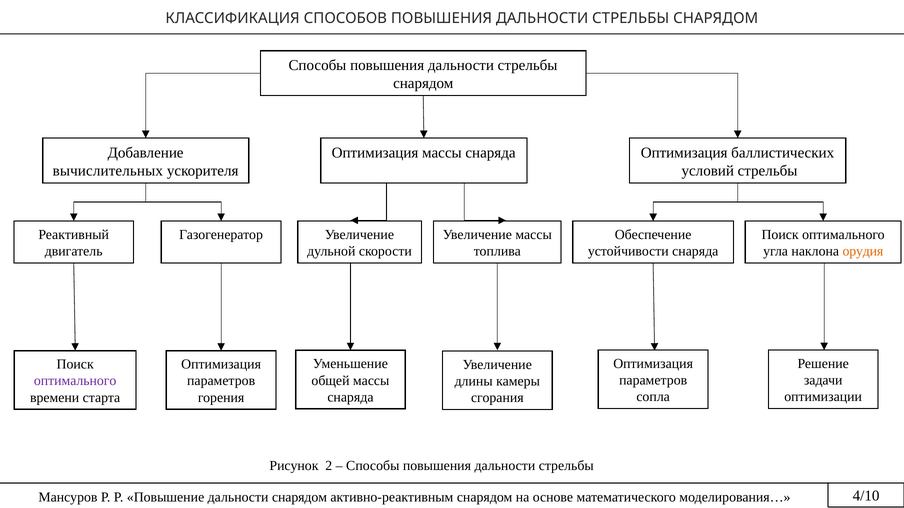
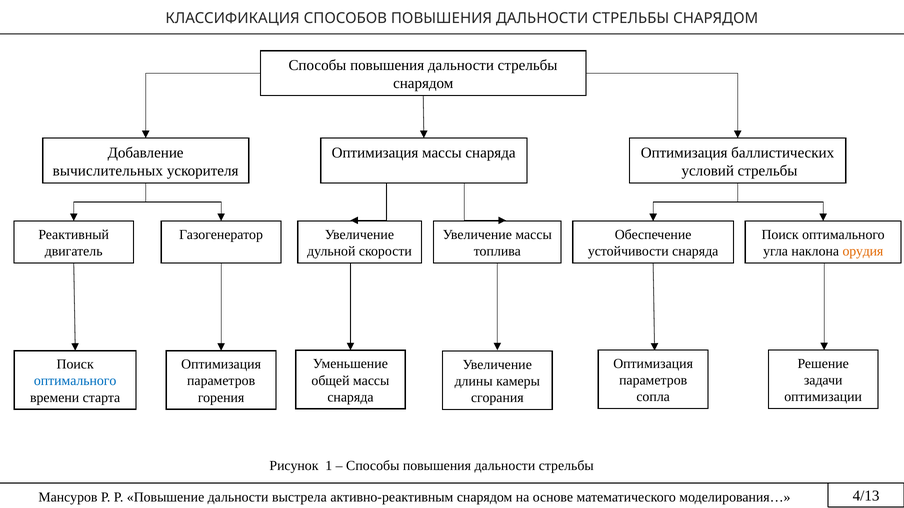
оптимального at (75, 381) colour: purple -> blue
2: 2 -> 1
4/10: 4/10 -> 4/13
дальности снарядом: снарядом -> выстрела
